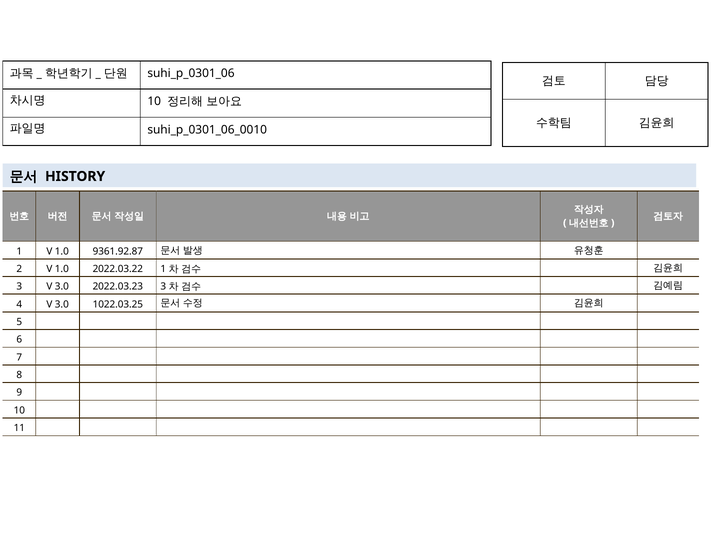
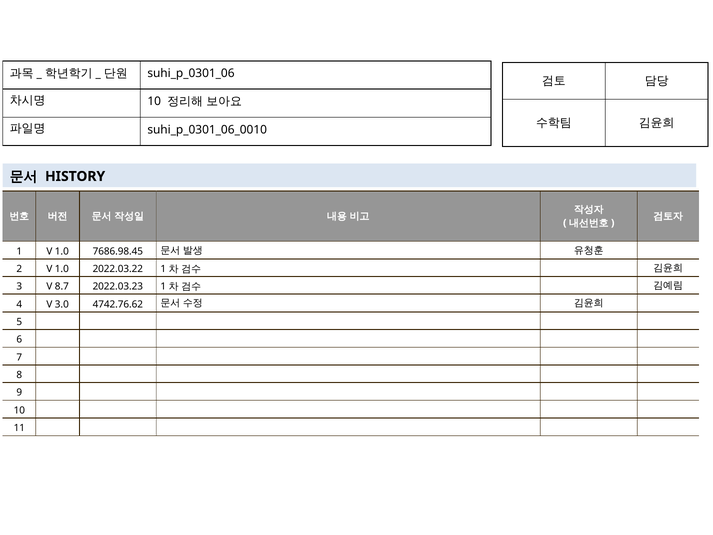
9361.92.87: 9361.92.87 -> 7686.98.45
3 V 3.0: 3.0 -> 8.7
2022.03.23 3: 3 -> 1
1022.03.25: 1022.03.25 -> 4742.76.62
